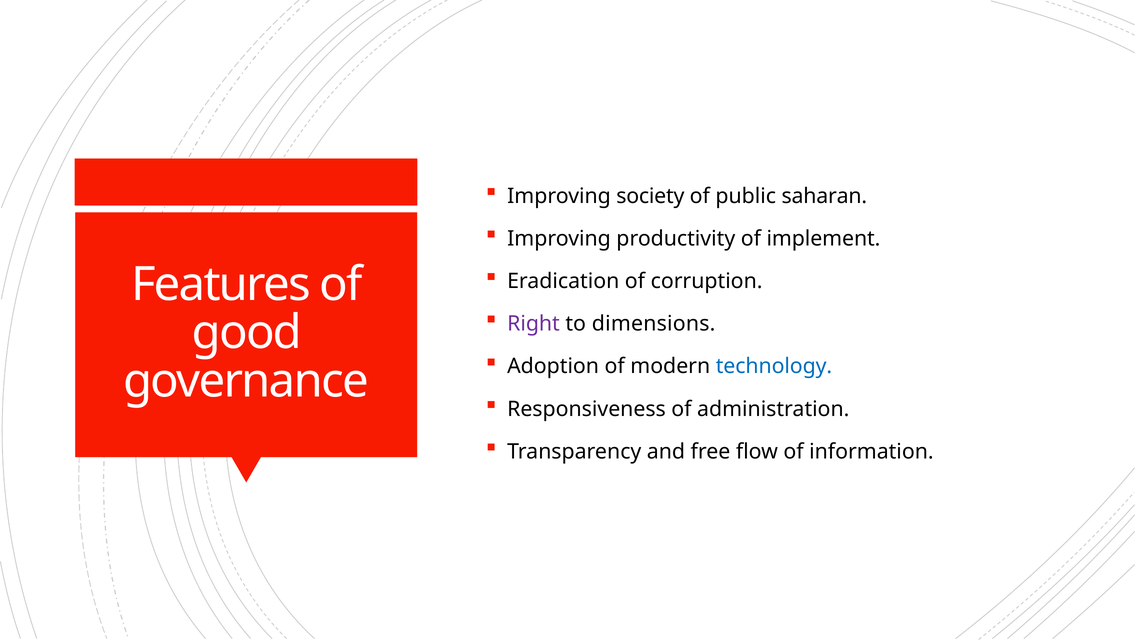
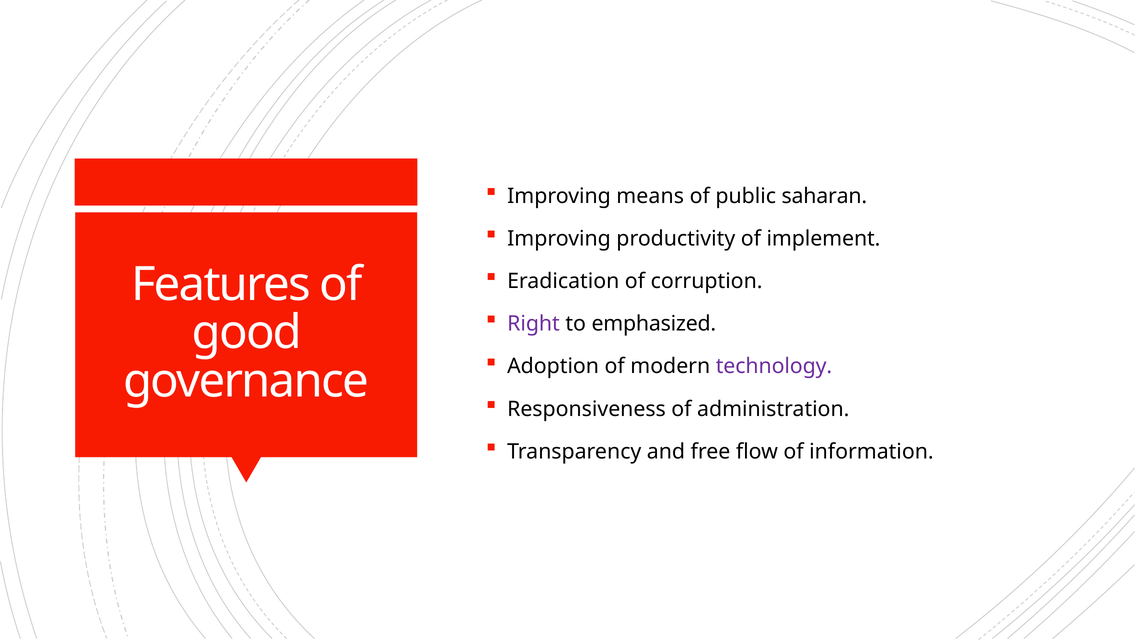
society: society -> means
dimensions: dimensions -> emphasized
technology colour: blue -> purple
